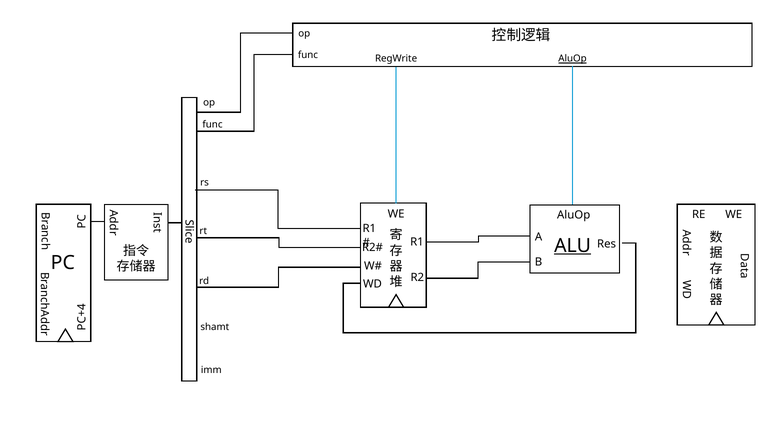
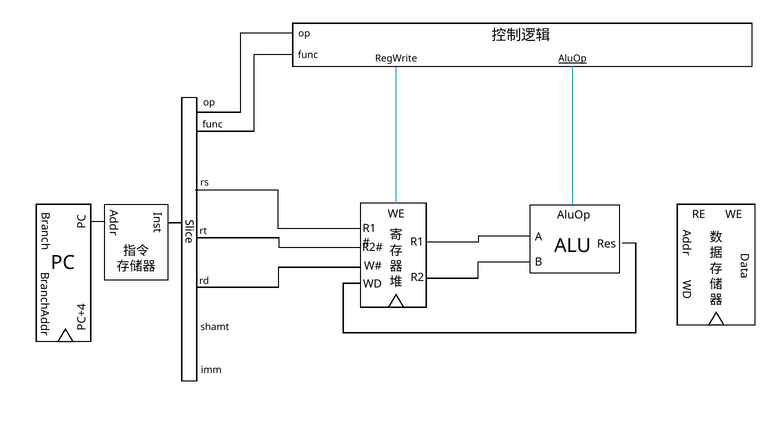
ALU underline: present -> none
